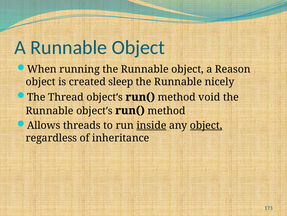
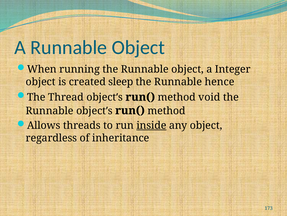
Reason: Reason -> Integer
nicely: nicely -> hence
object at (206, 125) underline: present -> none
